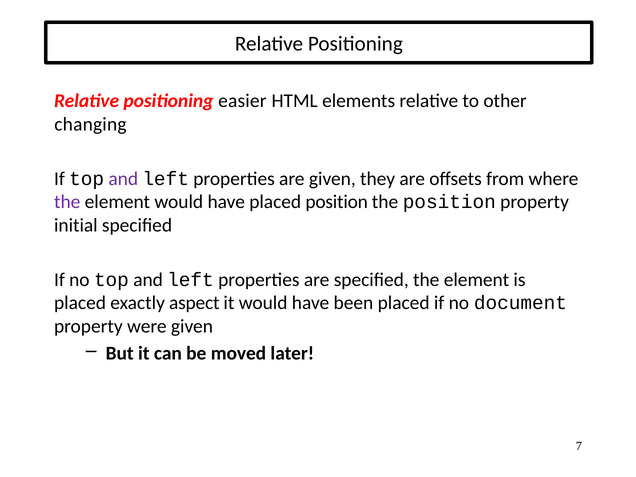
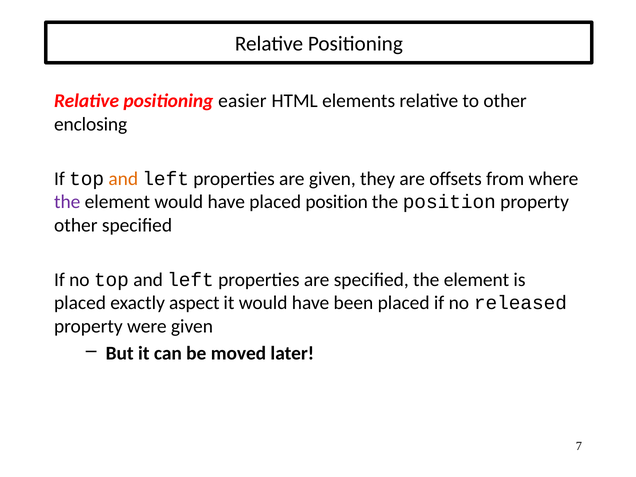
changing: changing -> enclosing
and at (123, 179) colour: purple -> orange
initial at (76, 225): initial -> other
document: document -> released
